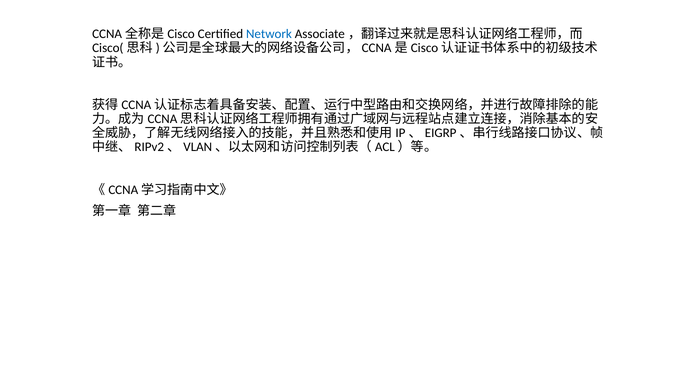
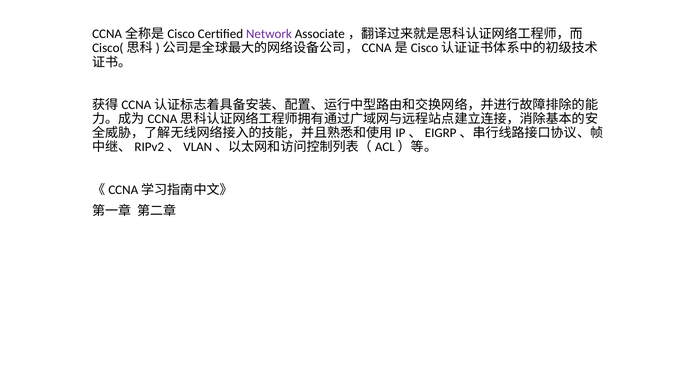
Network colour: blue -> purple
